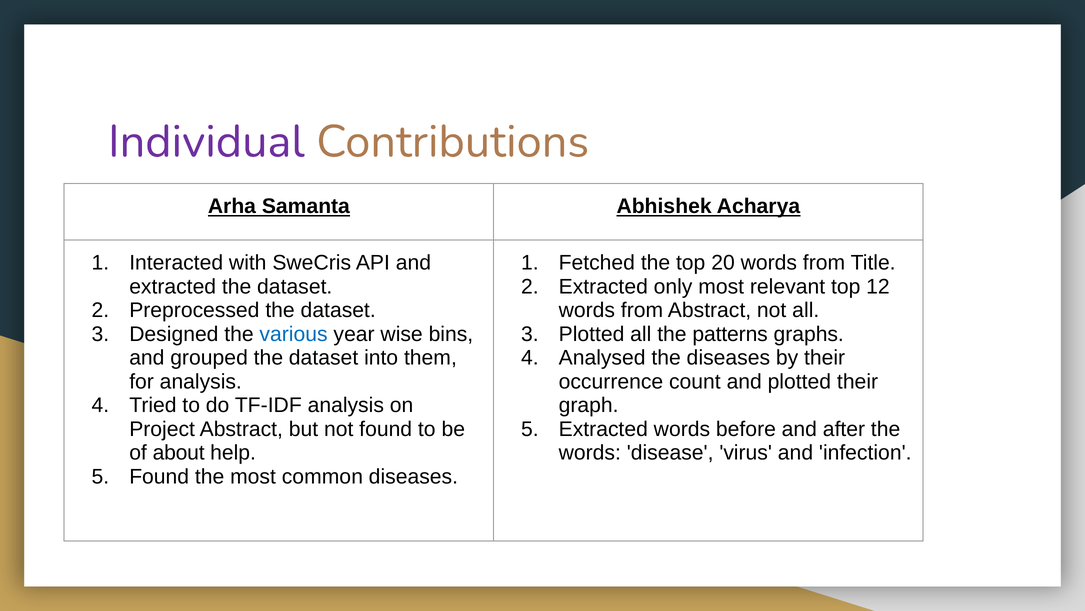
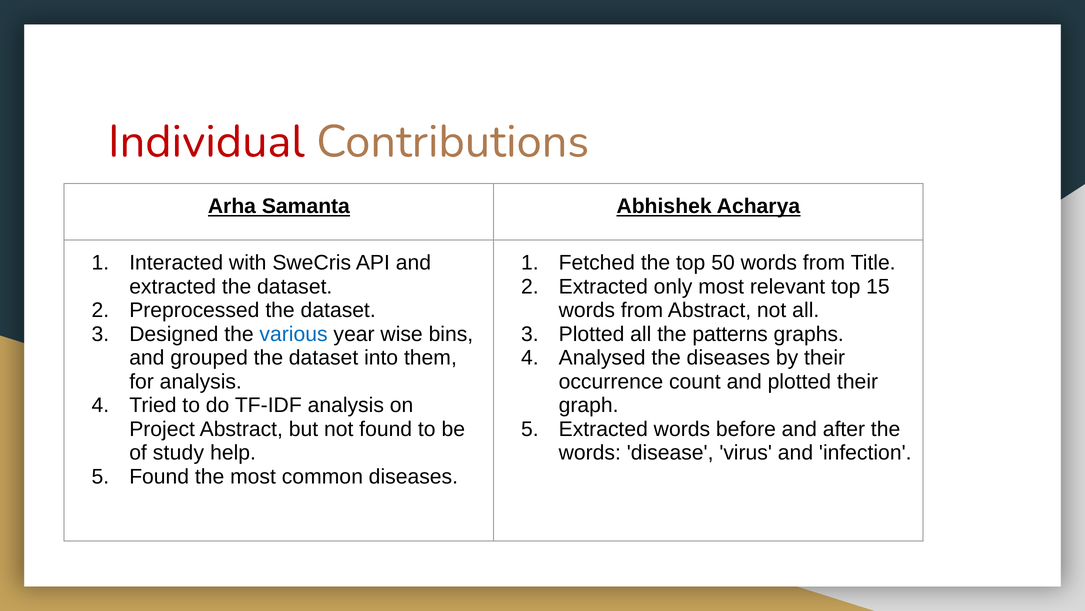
Individual colour: purple -> red
20: 20 -> 50
12: 12 -> 15
about: about -> study
